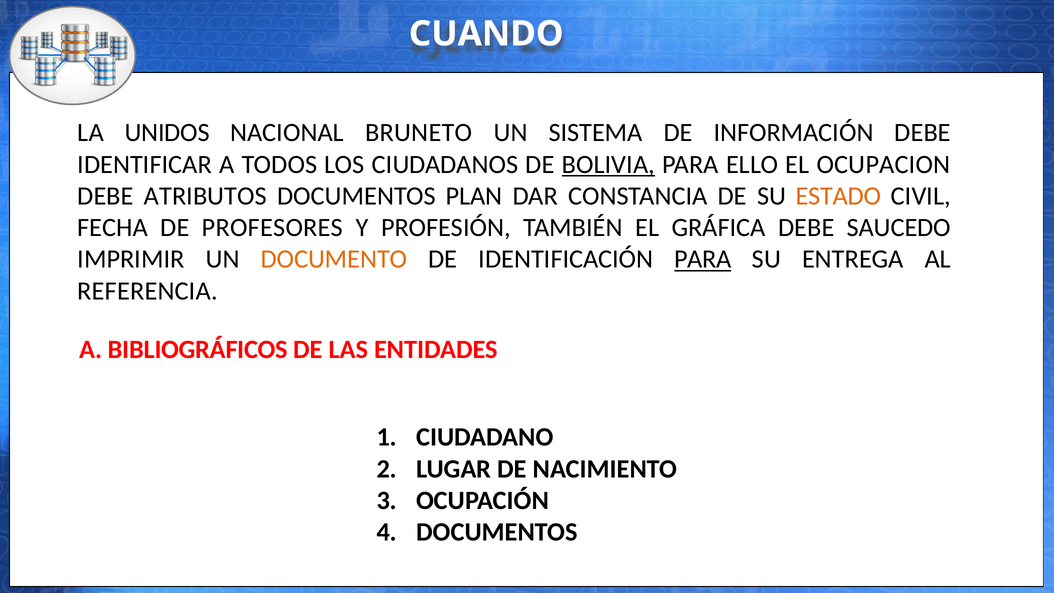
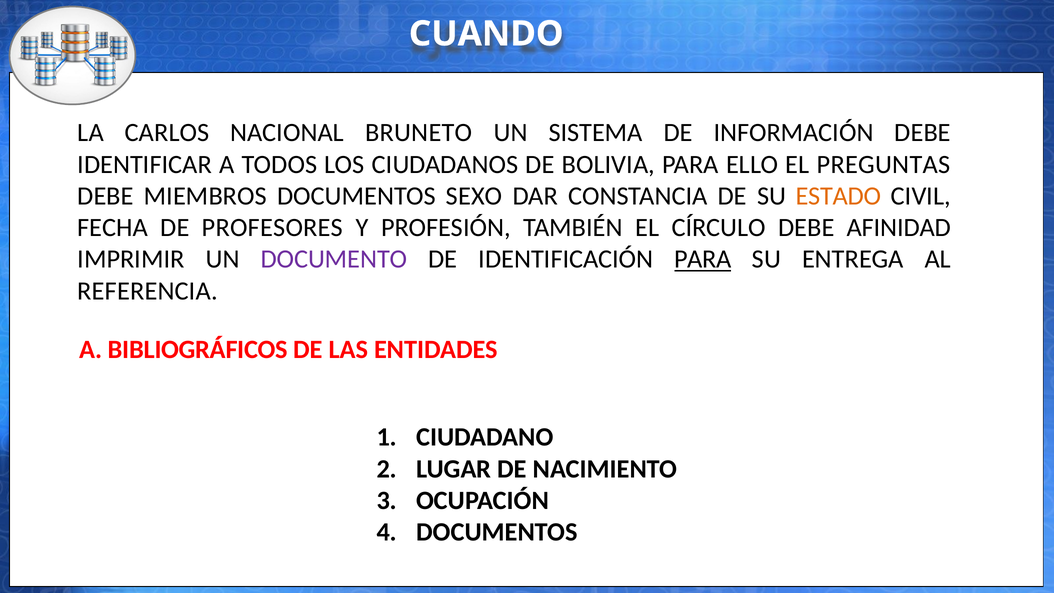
UNIDOS: UNIDOS -> CARLOS
BOLIVIA underline: present -> none
OCUPACION: OCUPACION -> PREGUNTAS
ATRIBUTOS: ATRIBUTOS -> MIEMBROS
PLAN: PLAN -> SEXO
GRÁFICA: GRÁFICA -> CÍRCULO
SAUCEDO: SAUCEDO -> AFINIDAD
DOCUMENTO colour: orange -> purple
